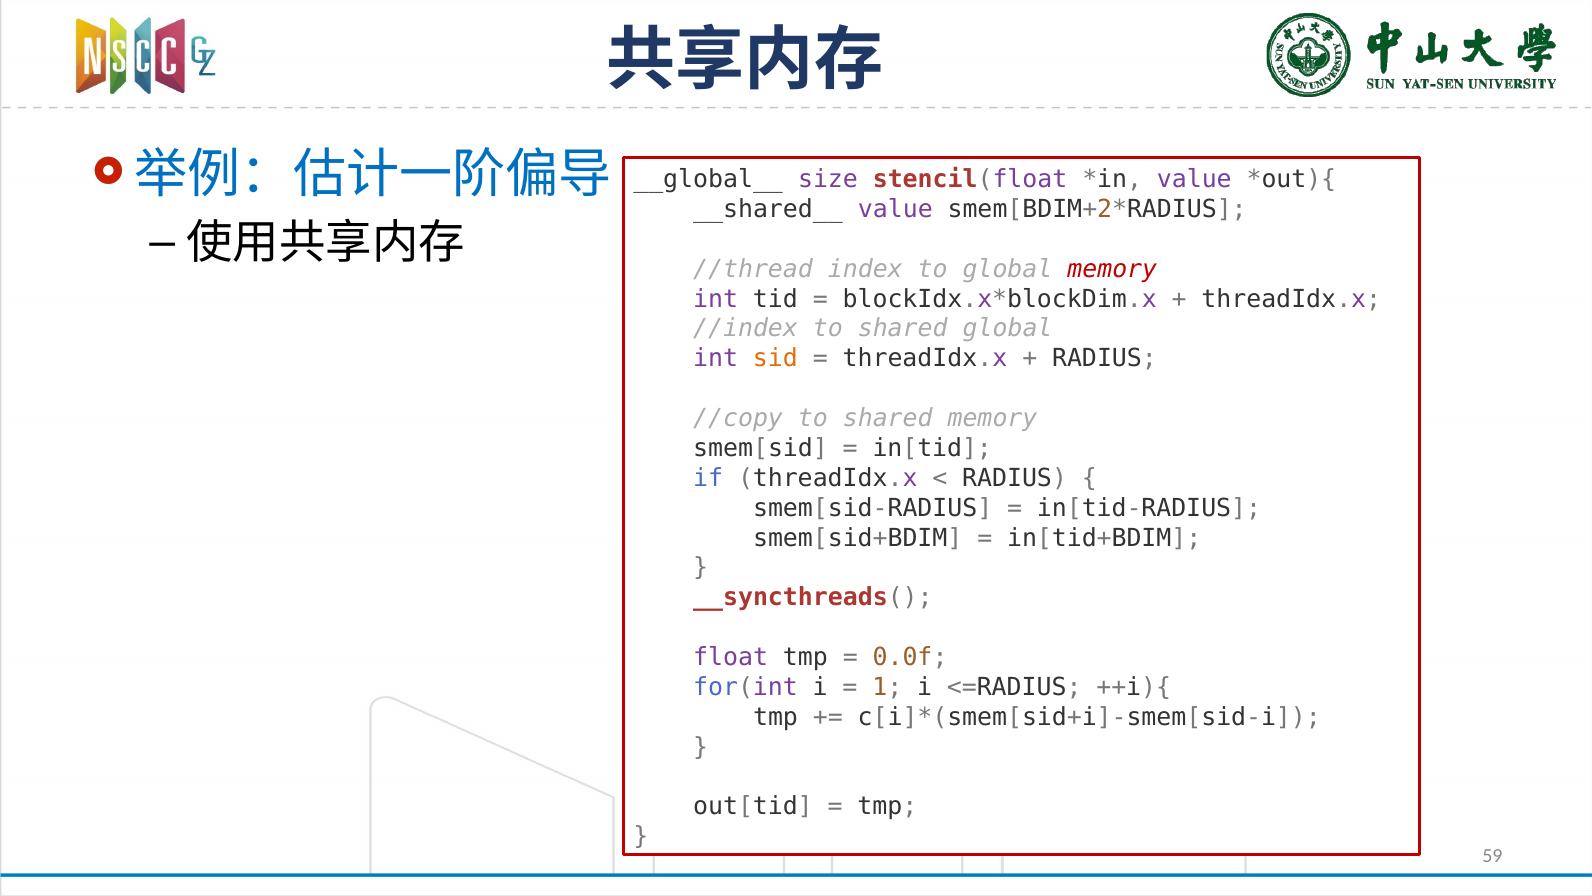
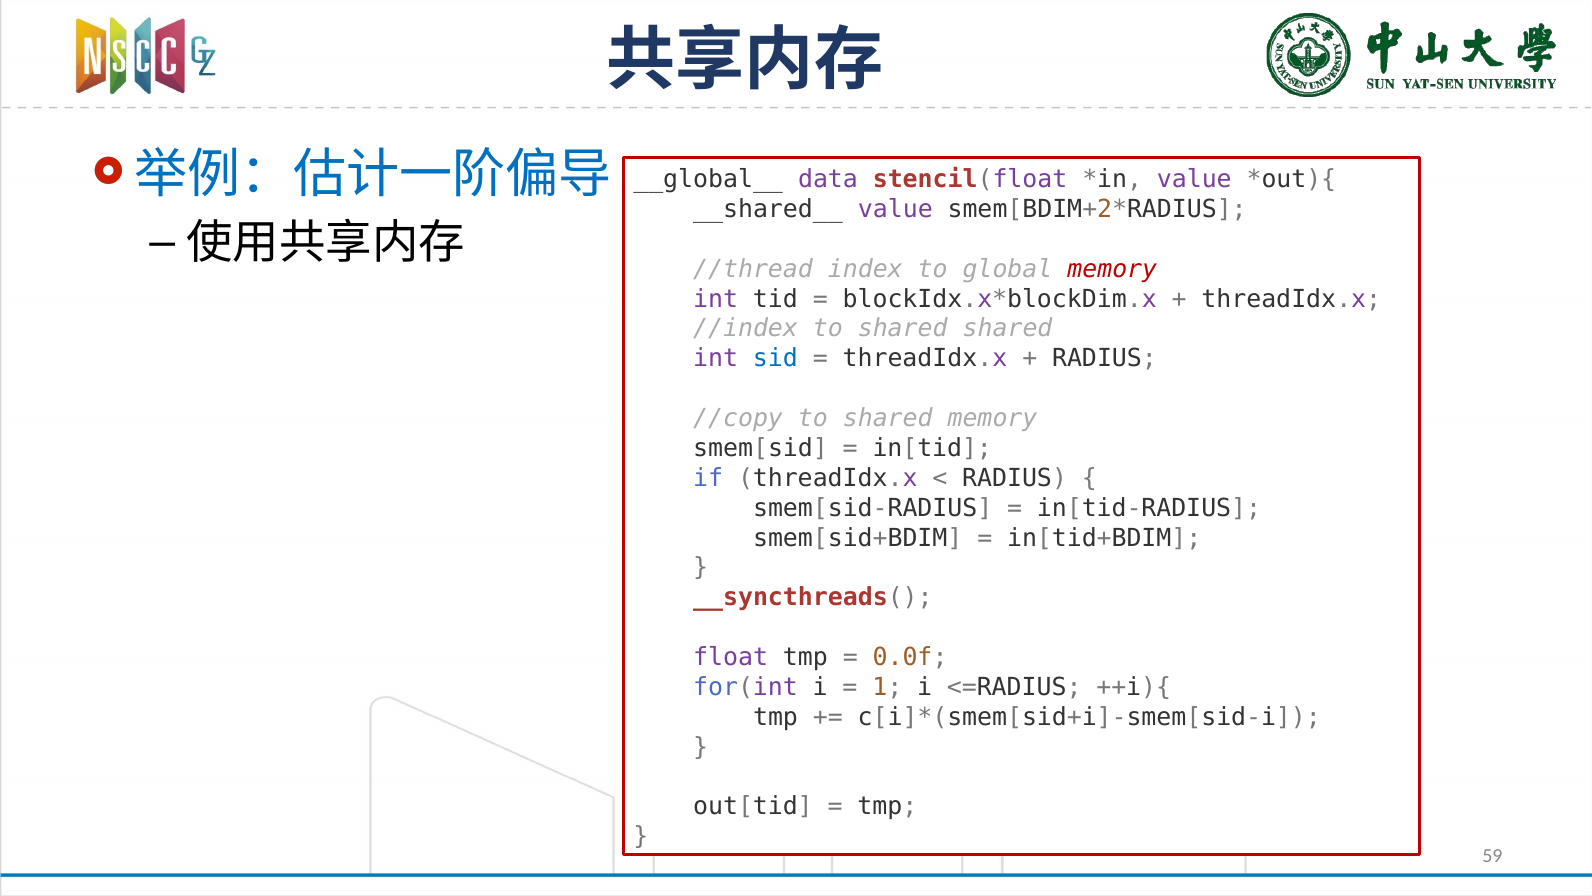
size: size -> data
shared global: global -> shared
sid colour: orange -> blue
